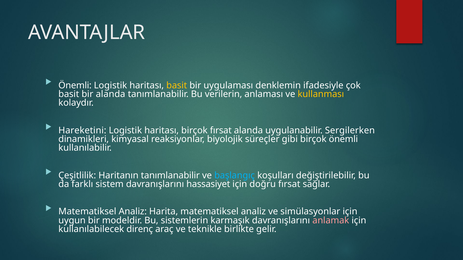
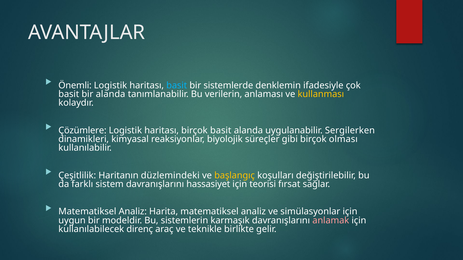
basit at (177, 85) colour: yellow -> light blue
uygulaması: uygulaması -> sistemlerde
Hareketini: Hareketini -> Çözümlere
birçok fırsat: fırsat -> basit
birçok önemli: önemli -> olması
Haritanın tanımlanabilir: tanımlanabilir -> düzlemindeki
başlangıç colour: light blue -> yellow
doğru: doğru -> teorisi
